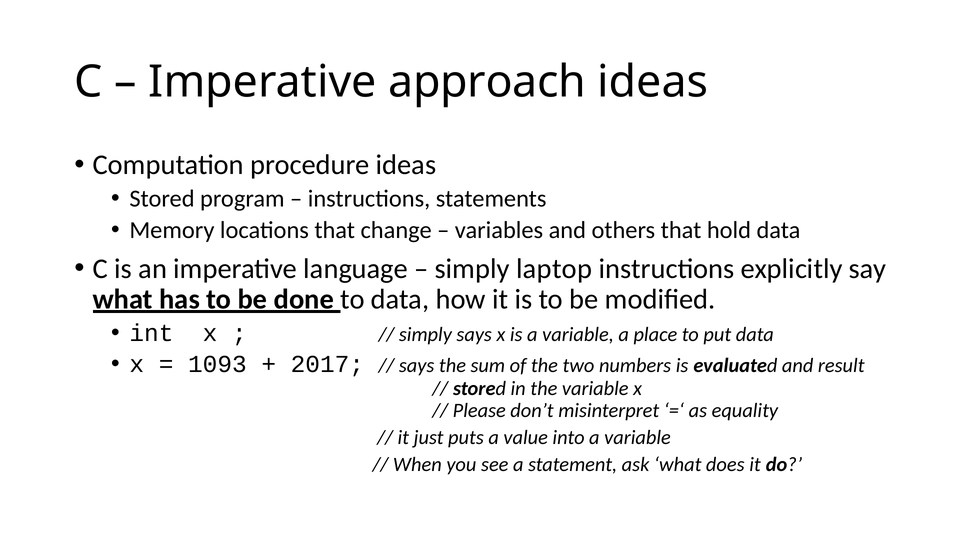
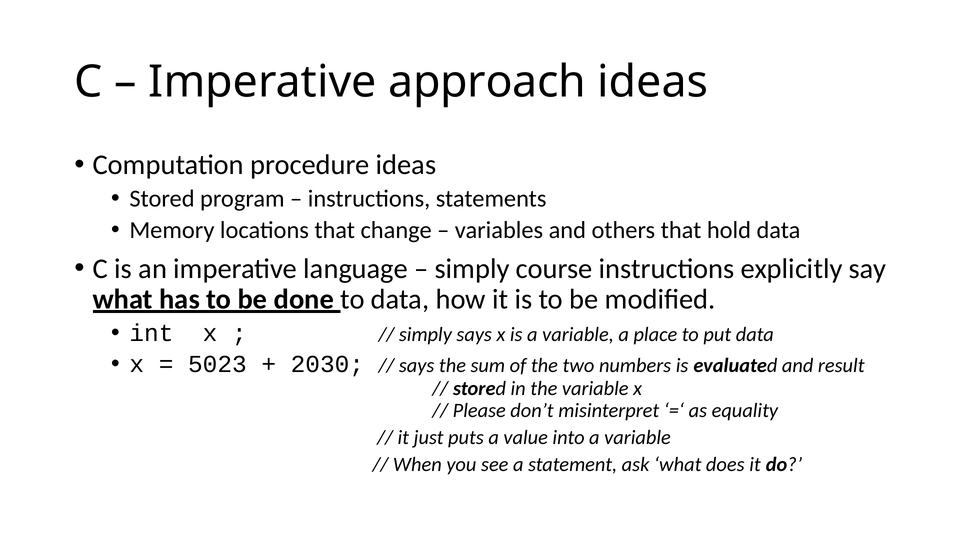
laptop: laptop -> course
1093: 1093 -> 5023
2017: 2017 -> 2030
